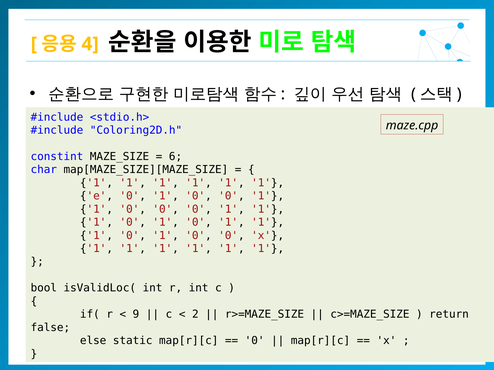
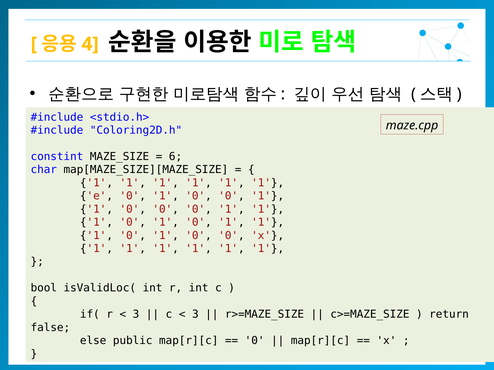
9 at (136, 315): 9 -> 3
2 at (195, 315): 2 -> 3
static: static -> public
